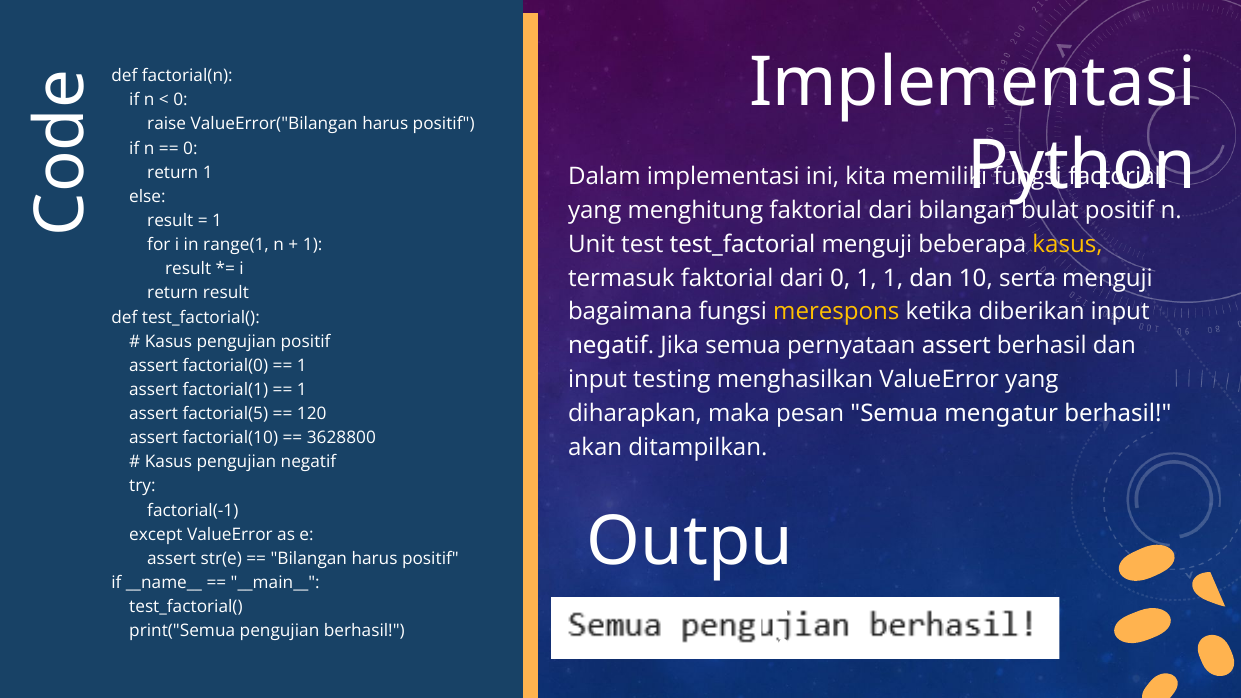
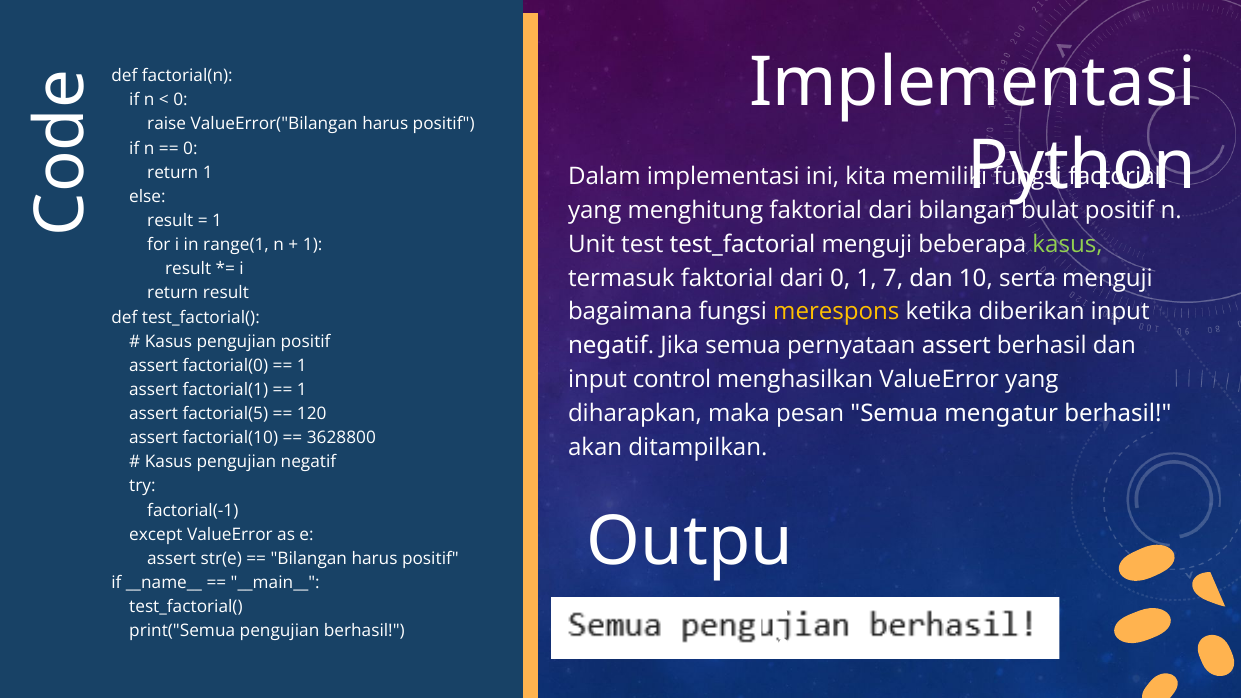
kasus at (1068, 244) colour: yellow -> light green
1 1: 1 -> 7
testing: testing -> control
